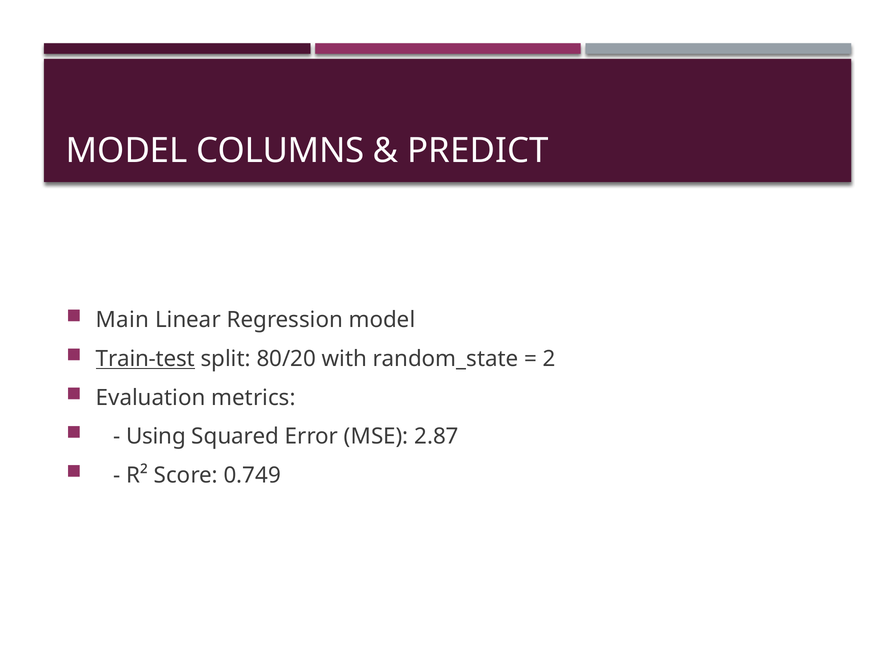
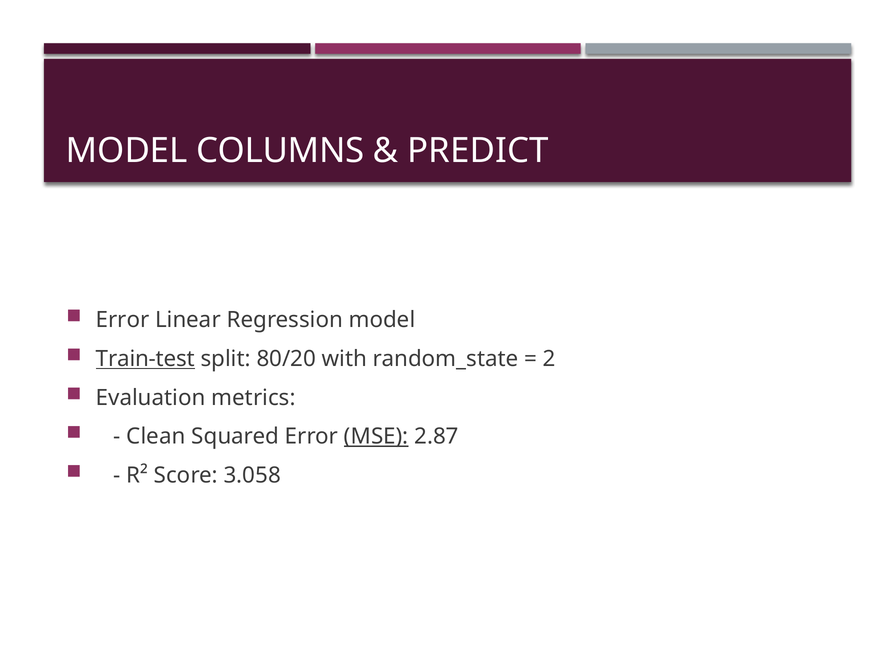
Main at (122, 320): Main -> Error
Using: Using -> Clean
MSE underline: none -> present
0.749: 0.749 -> 3.058
